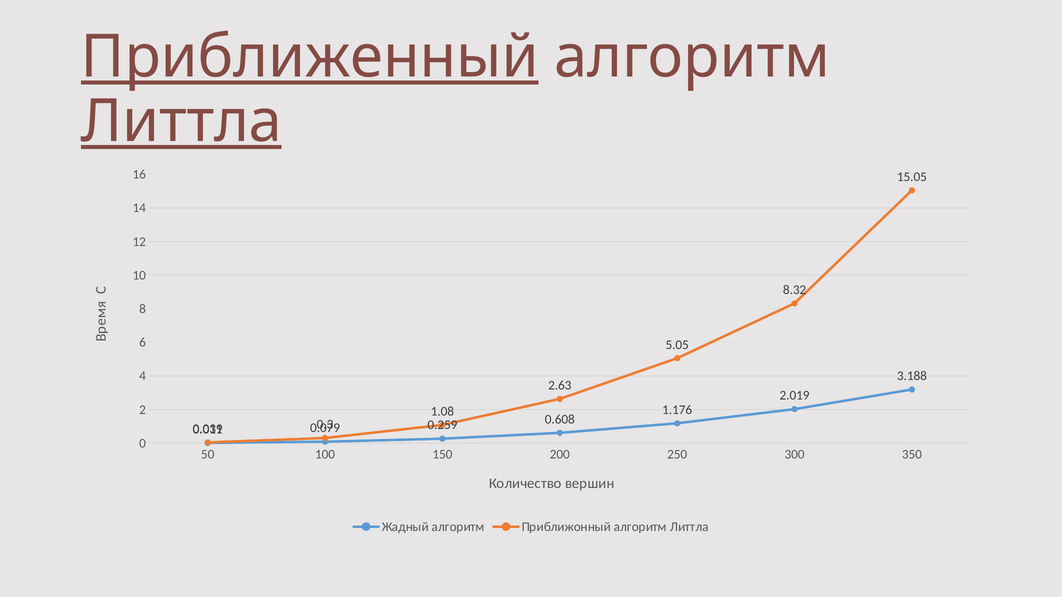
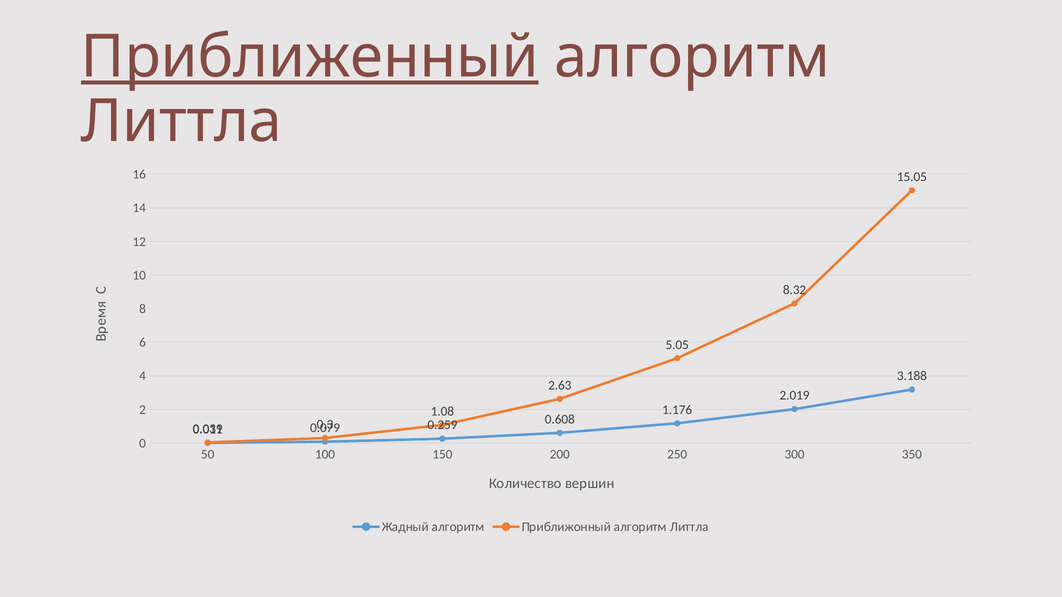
Литтла at (182, 121) underline: present -> none
